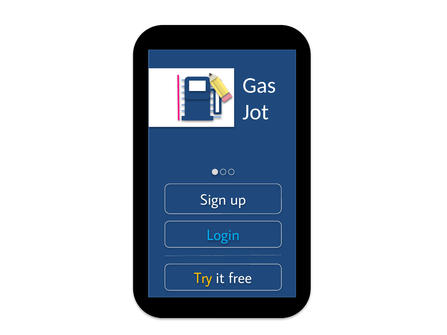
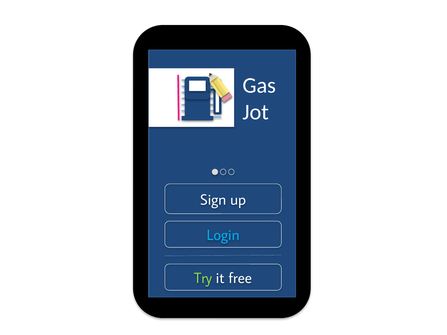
Try colour: yellow -> light green
